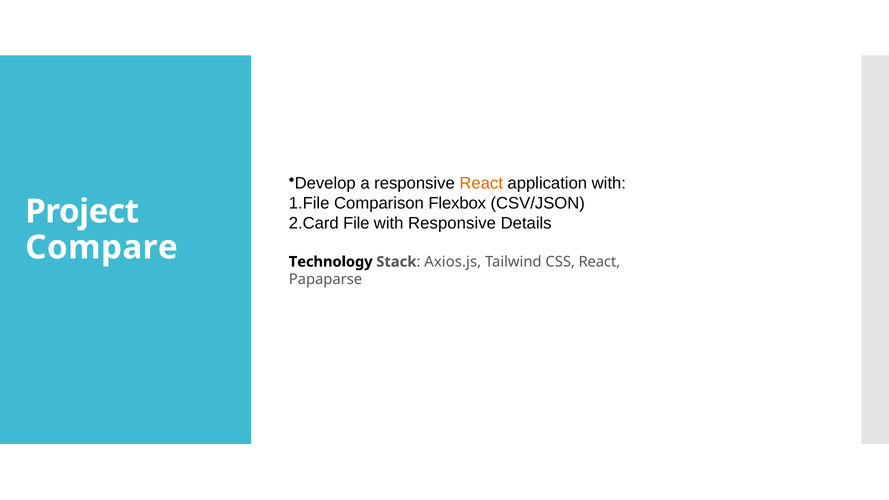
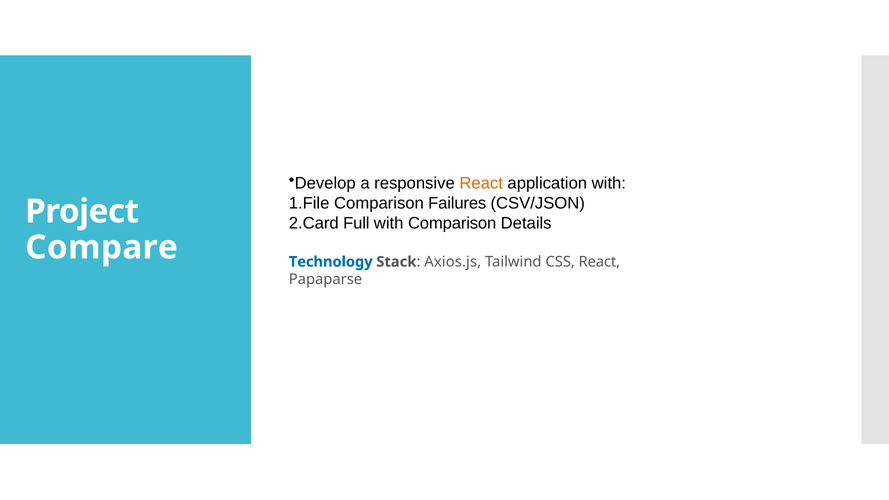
Flexbox: Flexbox -> Failures
File: File -> Full
with Responsive: Responsive -> Comparison
Technology colour: black -> blue
